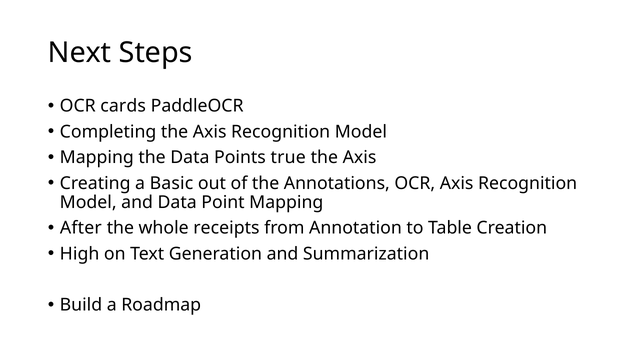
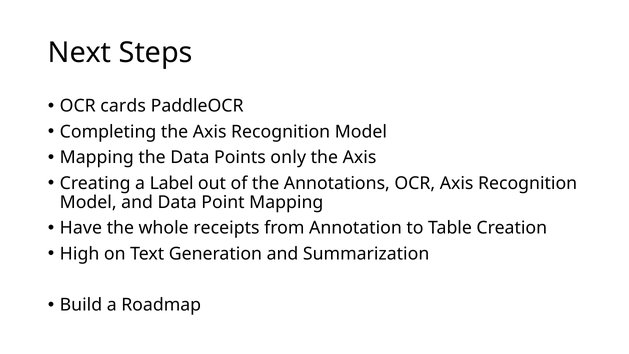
true: true -> only
Basic: Basic -> Label
After: After -> Have
